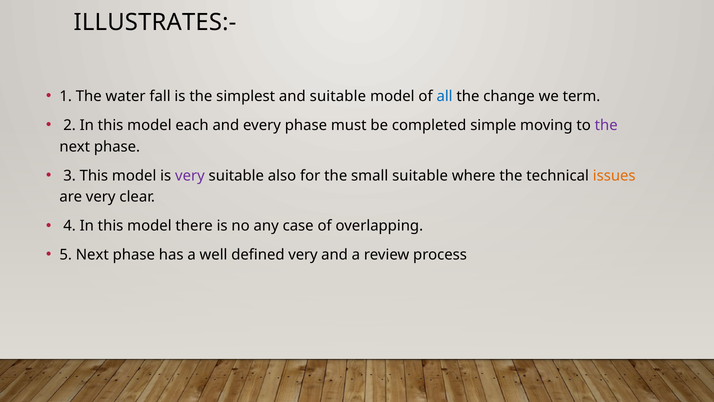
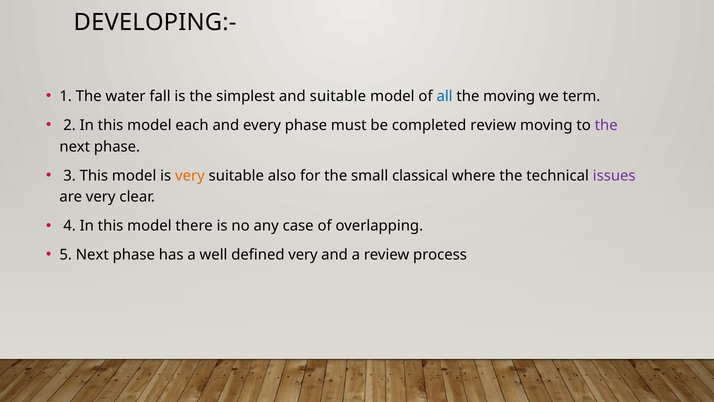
ILLUSTRATES:-: ILLUSTRATES:- -> DEVELOPING:-
the change: change -> moving
completed simple: simple -> review
very at (190, 175) colour: purple -> orange
small suitable: suitable -> classical
issues colour: orange -> purple
